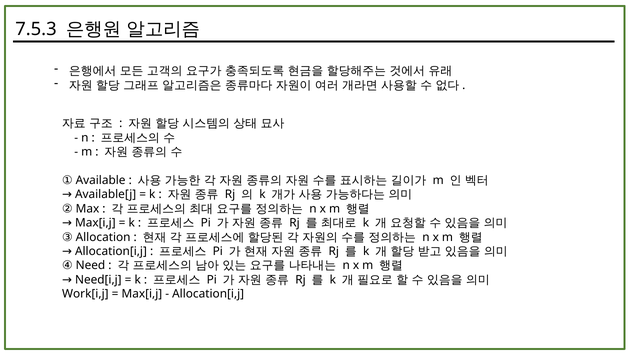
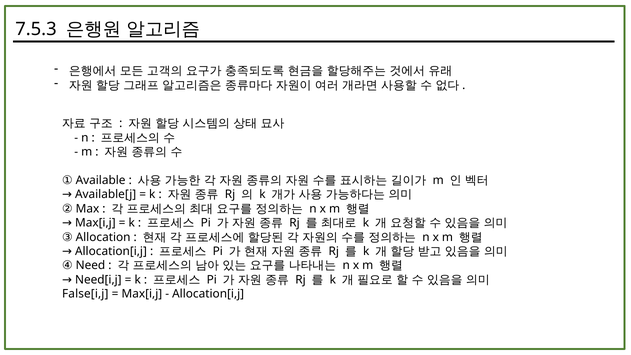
Work[i,j: Work[i,j -> False[i,j
